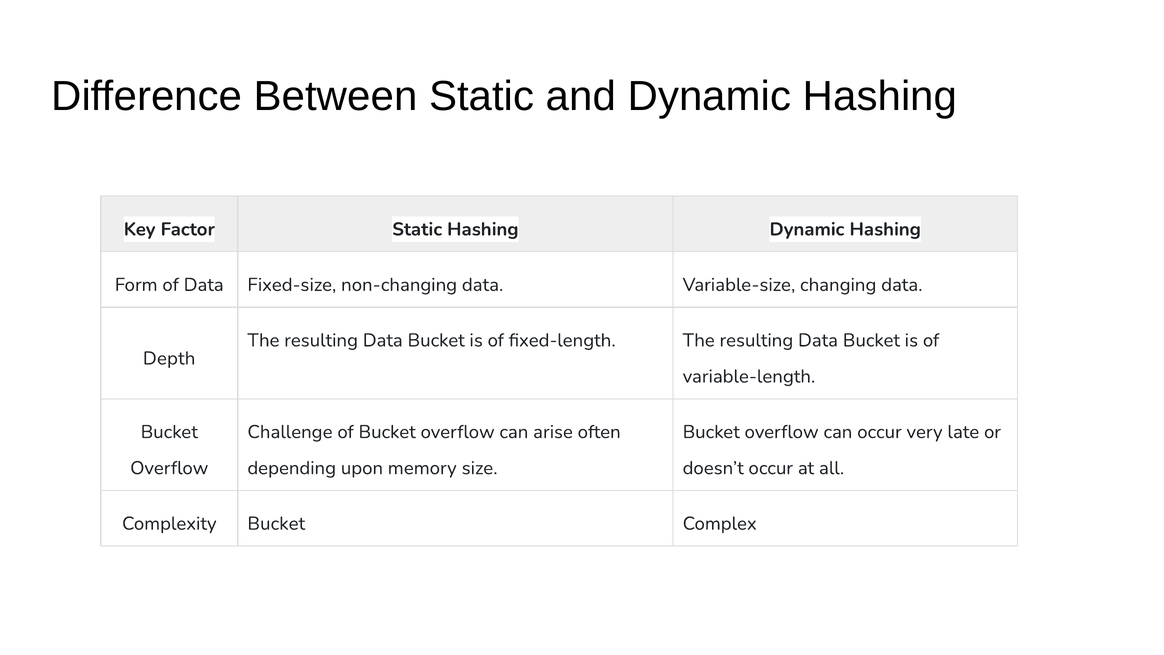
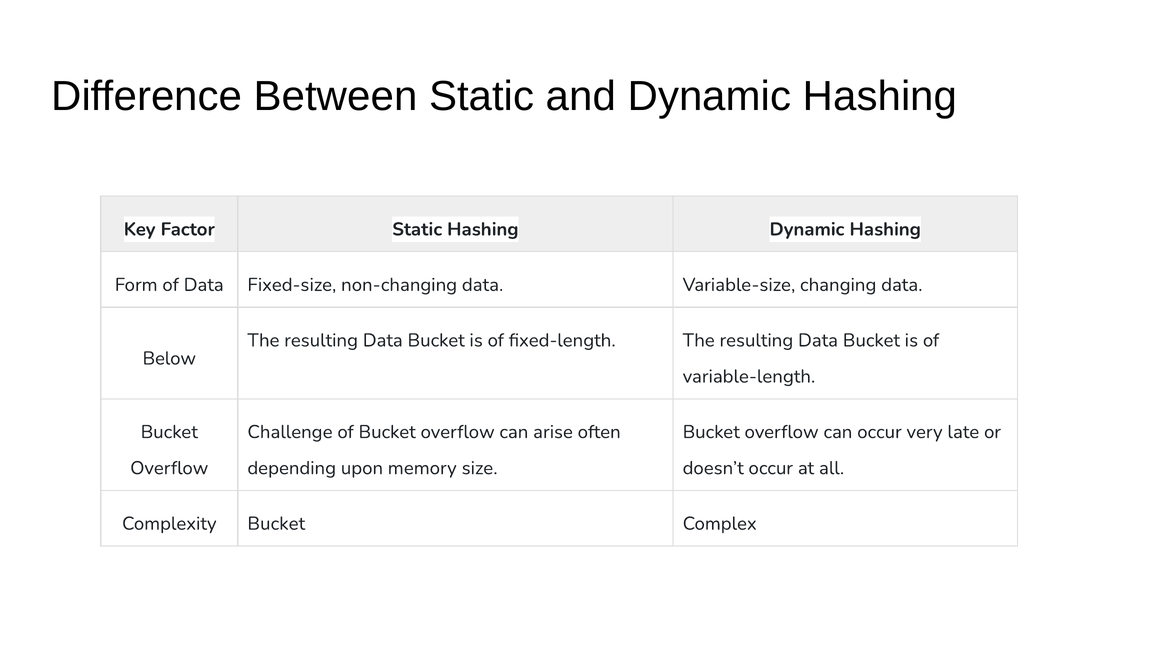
Depth: Depth -> Below
